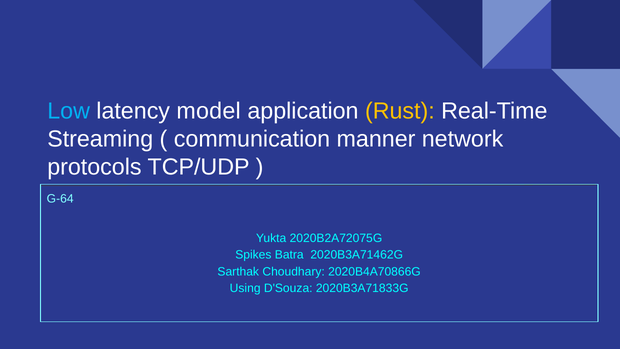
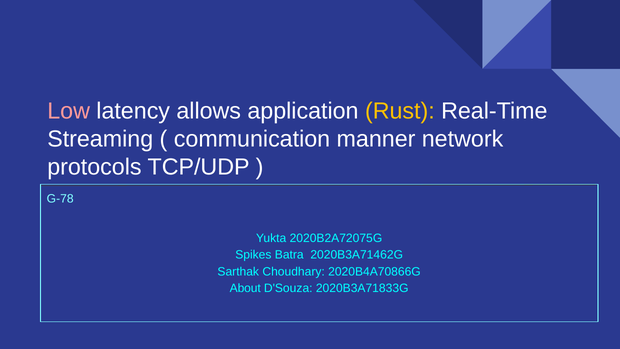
Low colour: light blue -> pink
model: model -> allows
G-64: G-64 -> G-78
Using: Using -> About
